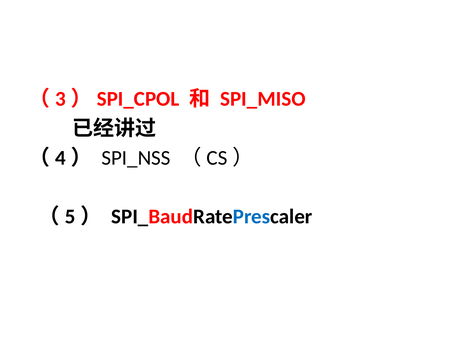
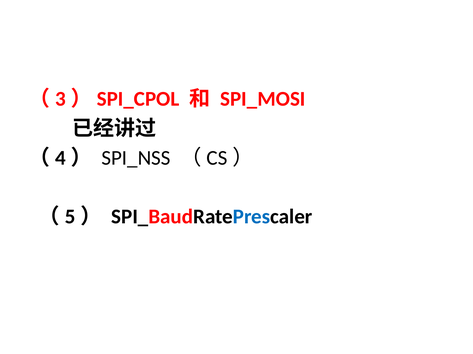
SPI_MISO: SPI_MISO -> SPI_MOSI
